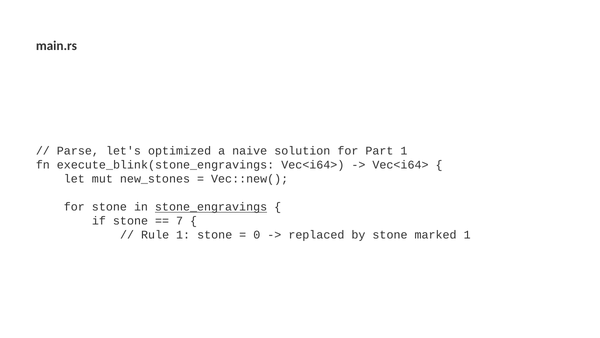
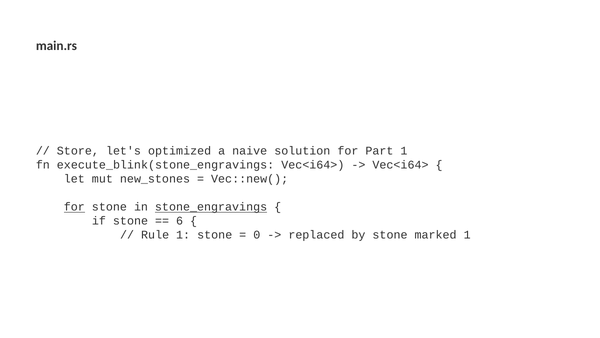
Parse: Parse -> Store
for at (74, 207) underline: none -> present
7: 7 -> 6
